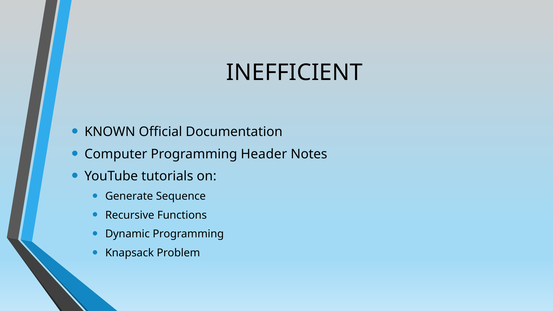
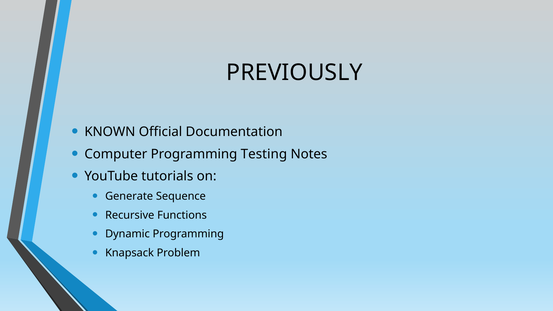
INEFFICIENT: INEFFICIENT -> PREVIOUSLY
Header: Header -> Testing
